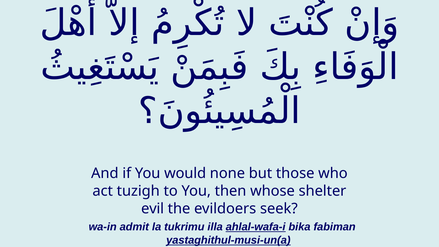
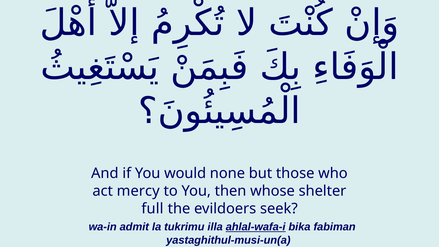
tuzigh: tuzigh -> mercy
evil: evil -> full
yastaghithul-musi-un(a underline: present -> none
